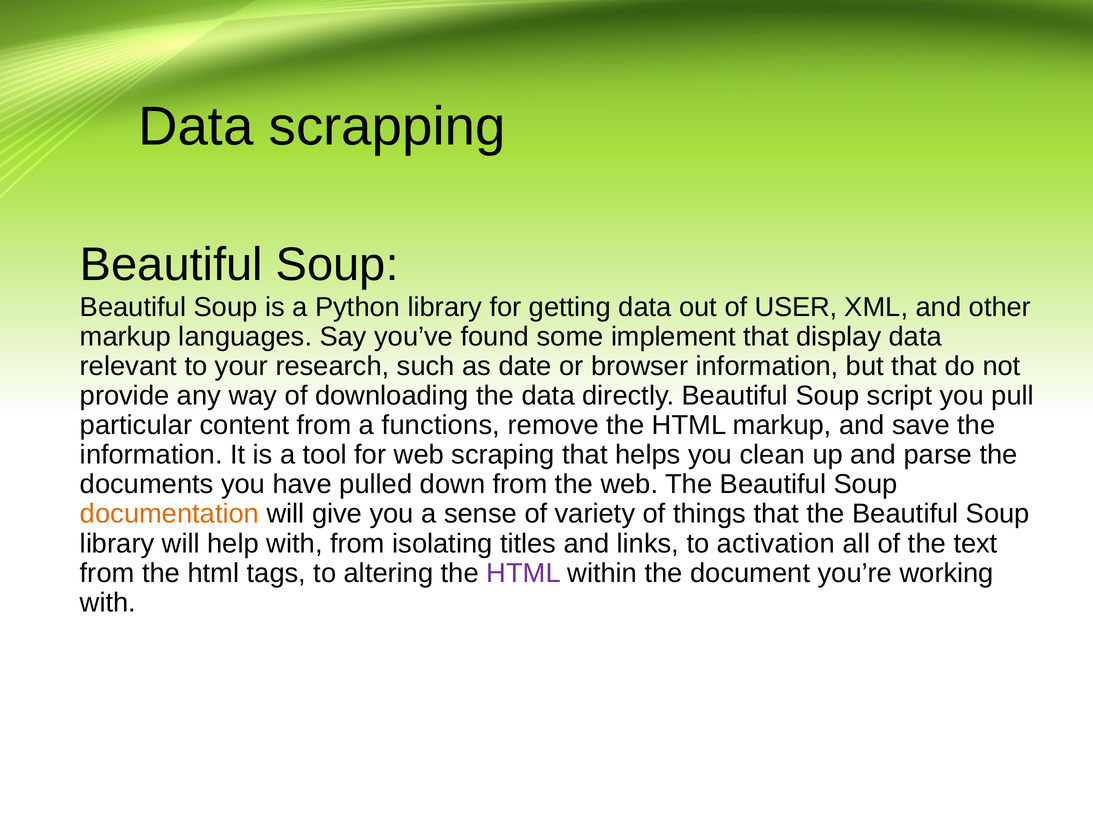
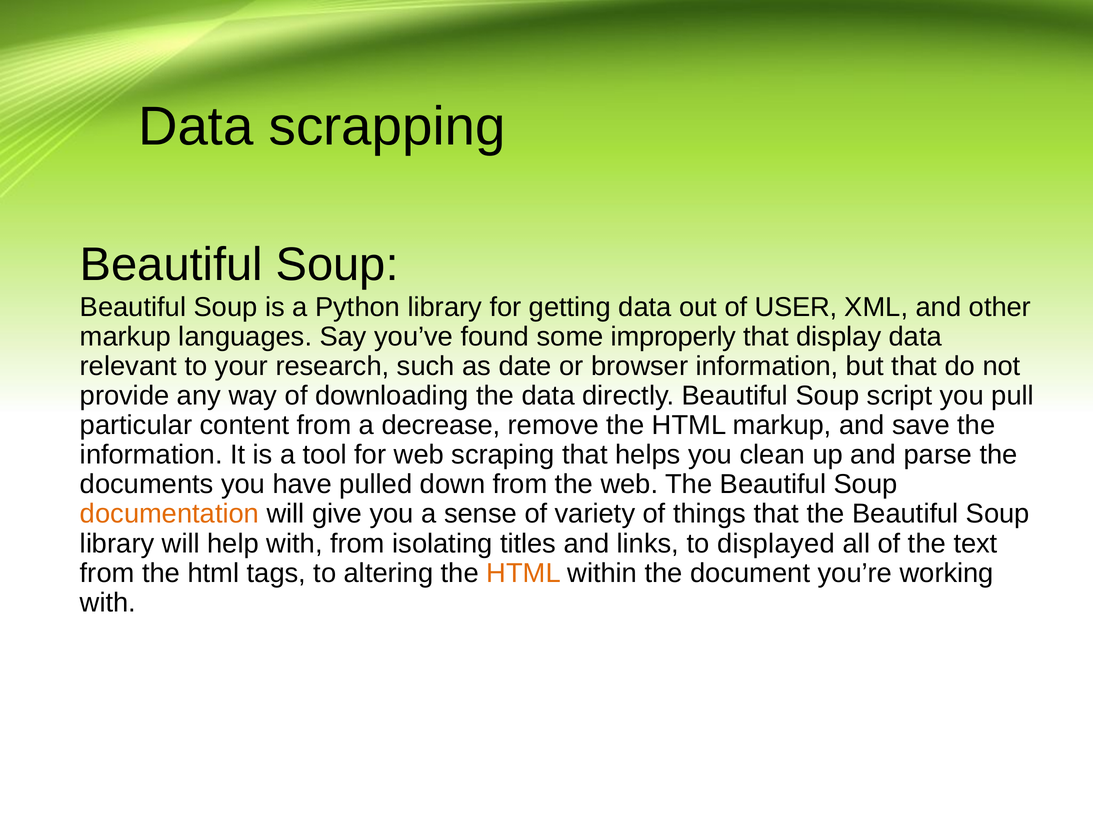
implement: implement -> improperly
functions: functions -> decrease
activation: activation -> displayed
HTML at (524, 573) colour: purple -> orange
